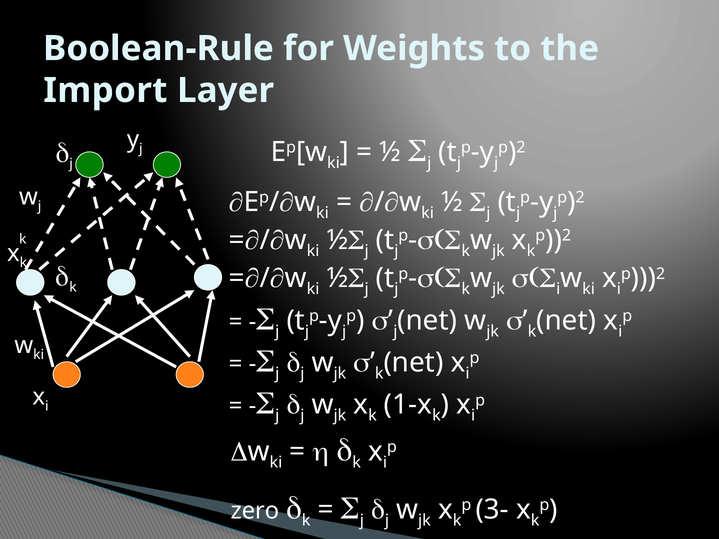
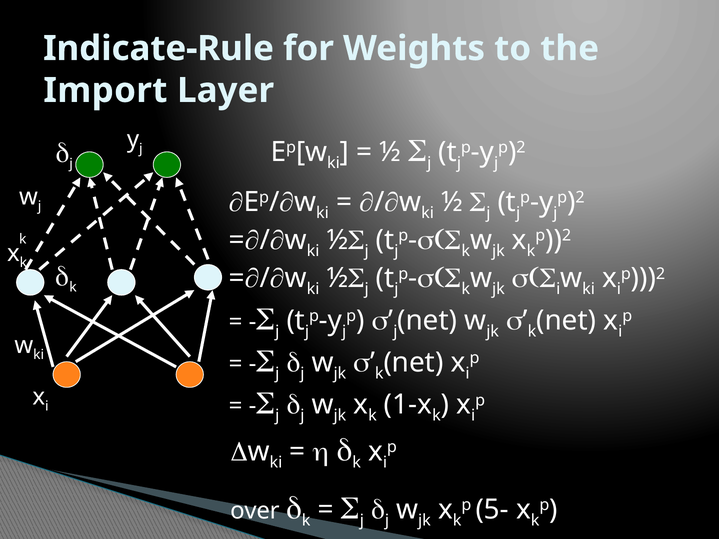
Boolean-Rule: Boolean-Rule -> Indicate-Rule
3-: 3- -> 5-
zero: zero -> over
